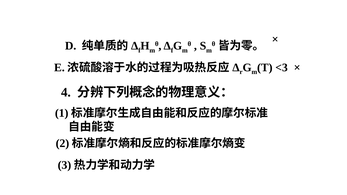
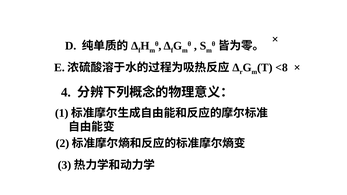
<3: <3 -> <8
